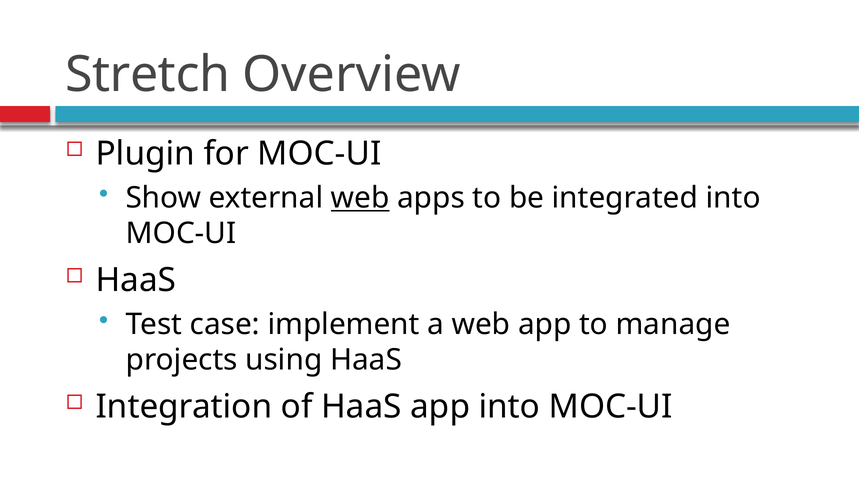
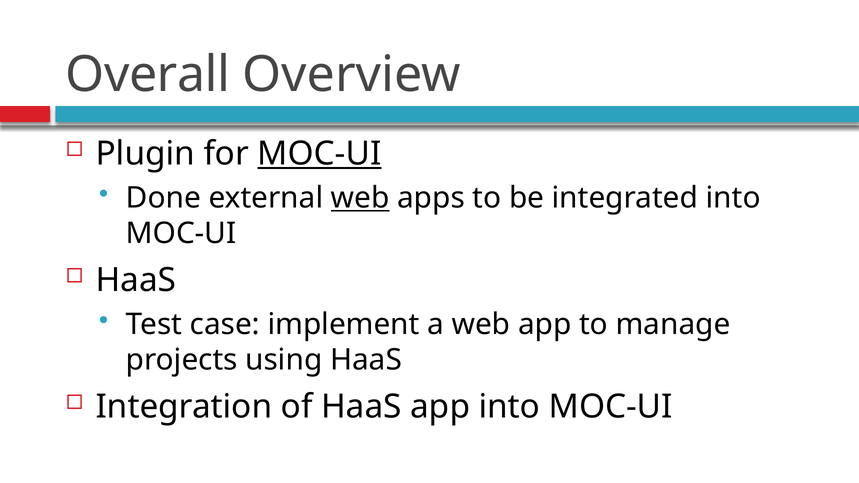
Stretch: Stretch -> Overall
MOC-UI at (319, 154) underline: none -> present
Show: Show -> Done
